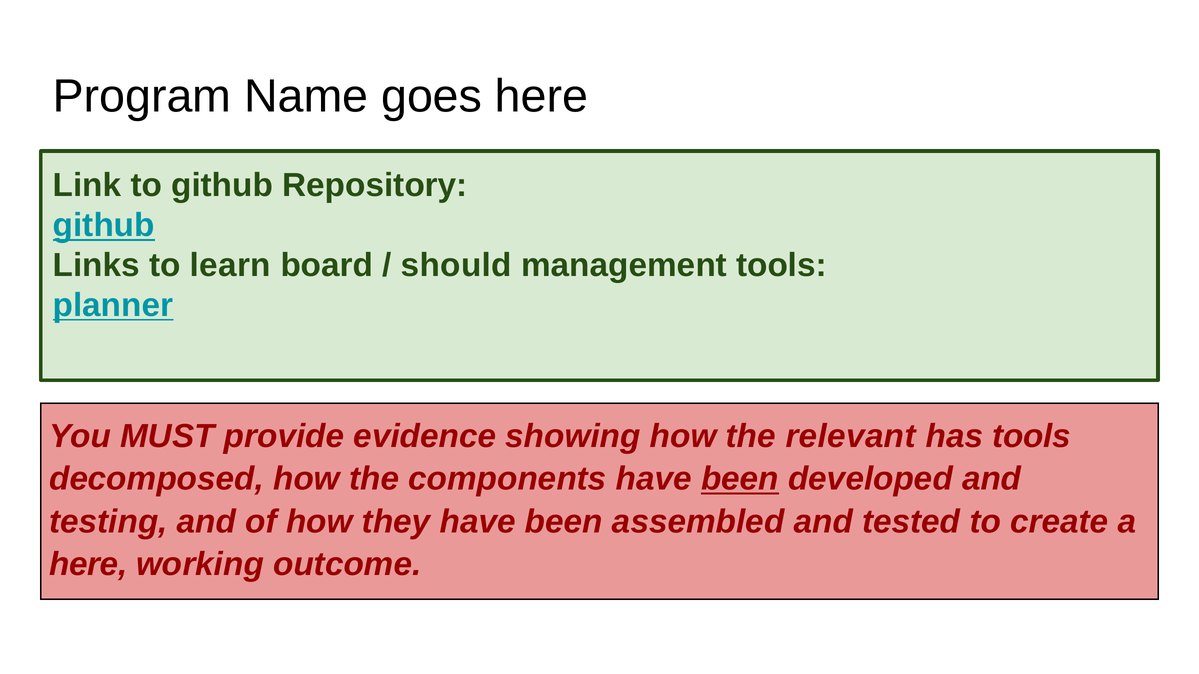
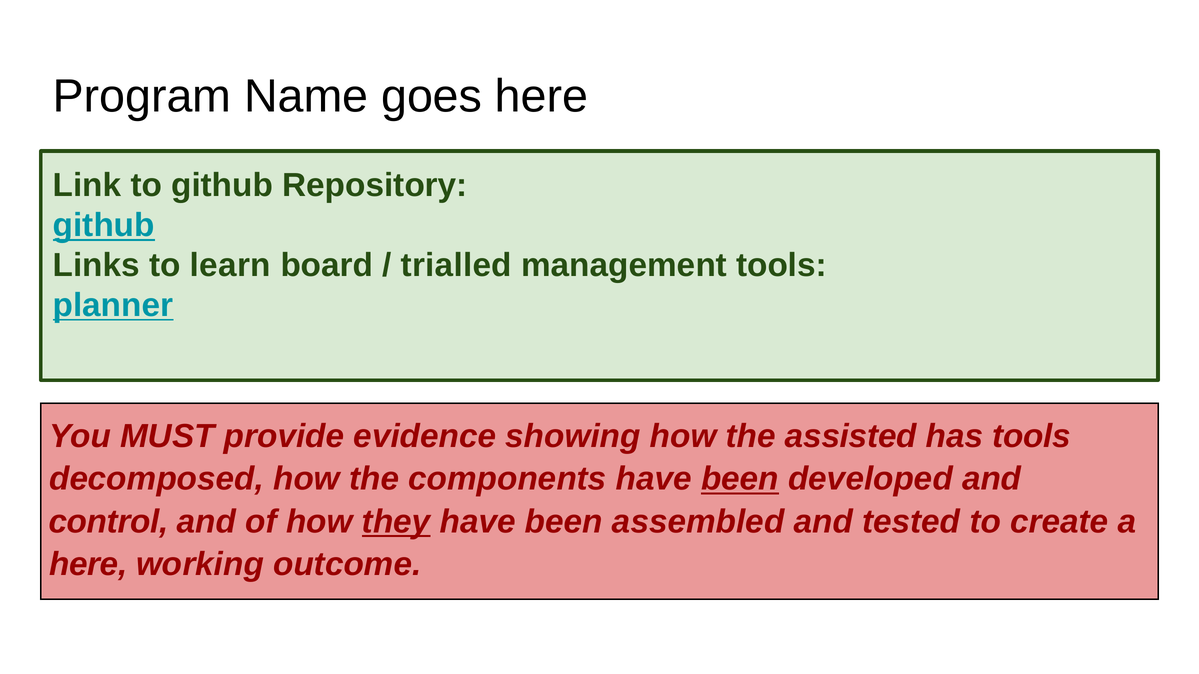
should: should -> trialled
relevant: relevant -> assisted
testing: testing -> control
they underline: none -> present
